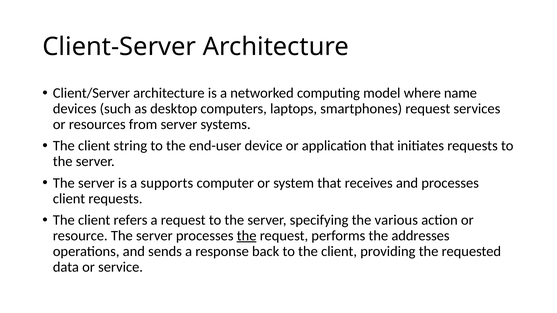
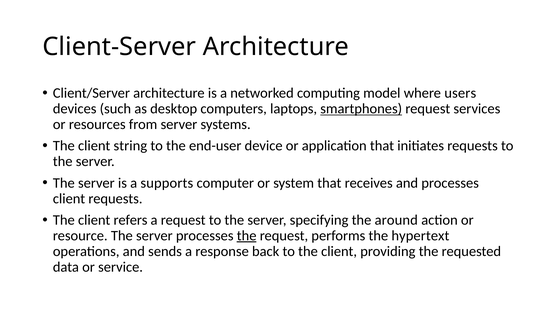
name: name -> users
smartphones underline: none -> present
various: various -> around
addresses: addresses -> hypertext
